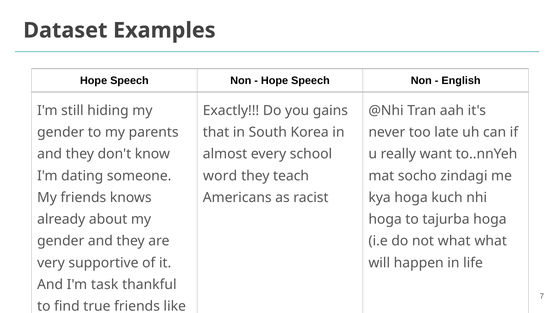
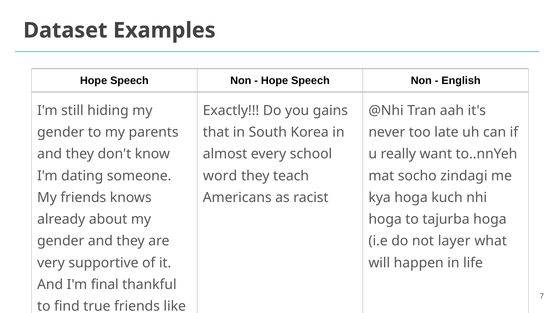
not what: what -> layer
task: task -> final
